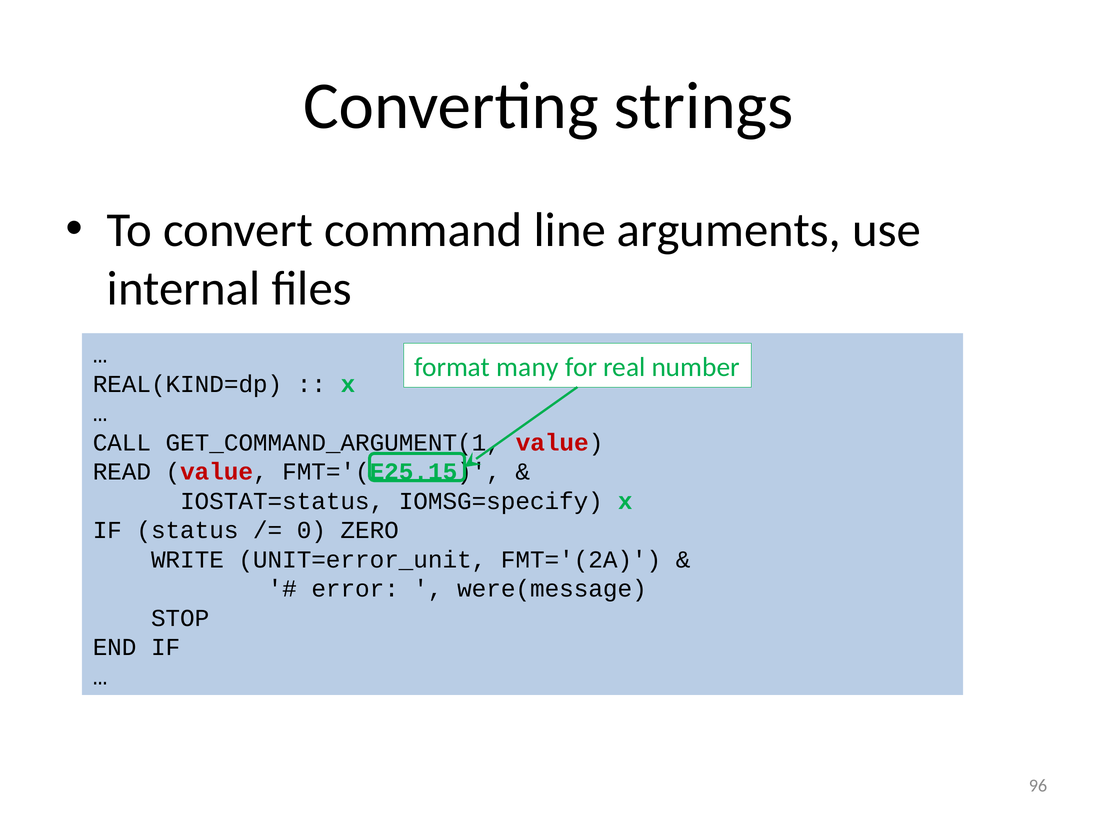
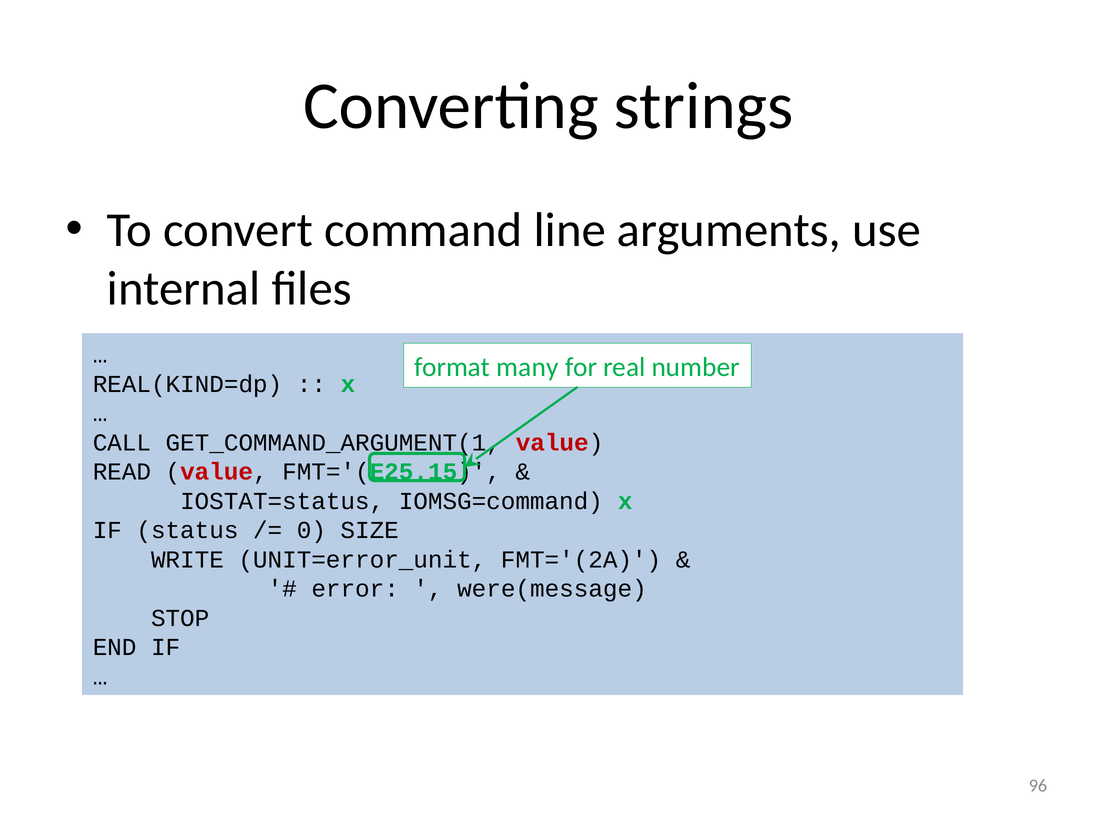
IOMSG=specify: IOMSG=specify -> IOMSG=command
ZERO: ZERO -> SIZE
